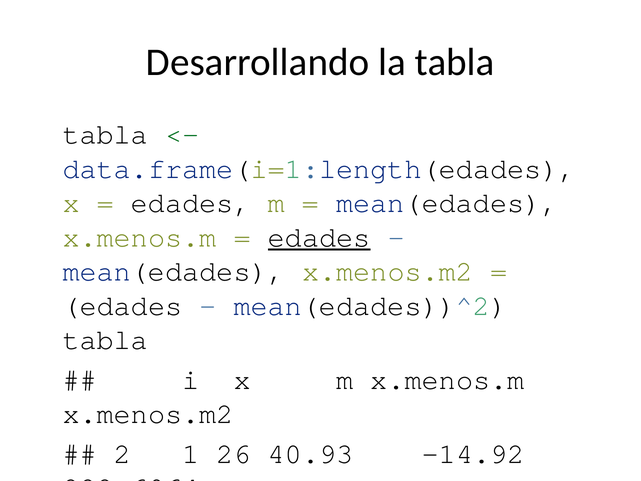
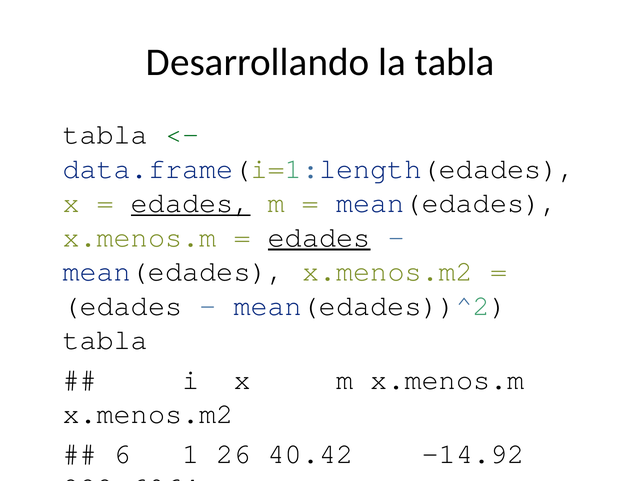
edades at (191, 203) underline: none -> present
2 at (122, 454): 2 -> 6
40.93: 40.93 -> 40.42
